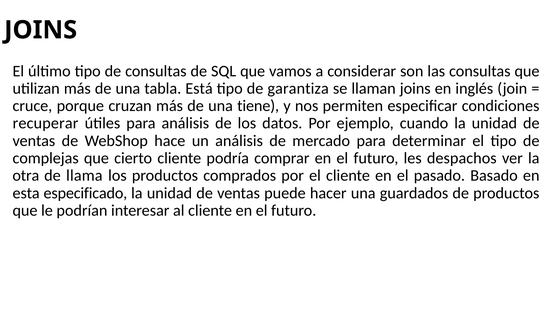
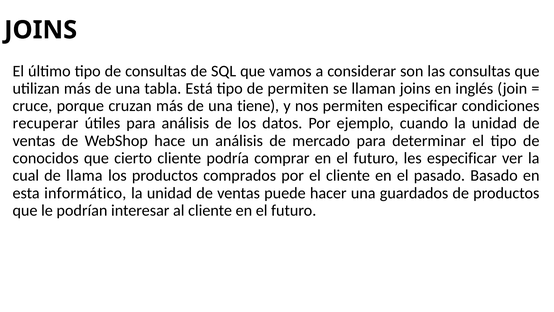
de garantiza: garantiza -> permiten
complejas: complejas -> conocidos
les despachos: despachos -> especificar
otra: otra -> cual
especificado: especificado -> informático
